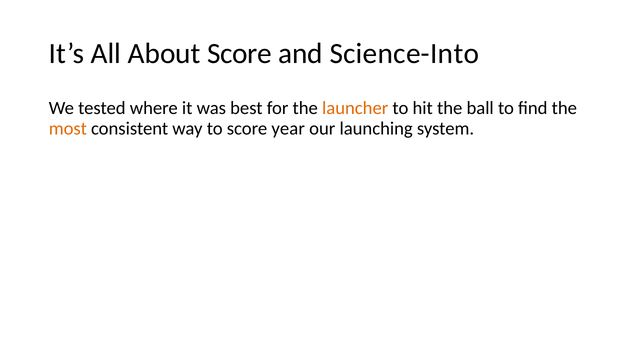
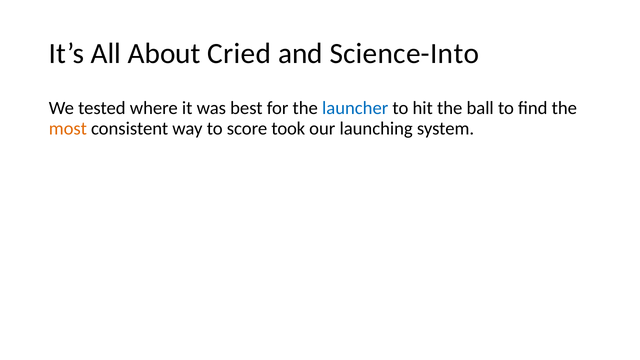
About Score: Score -> Cried
launcher colour: orange -> blue
year: year -> took
